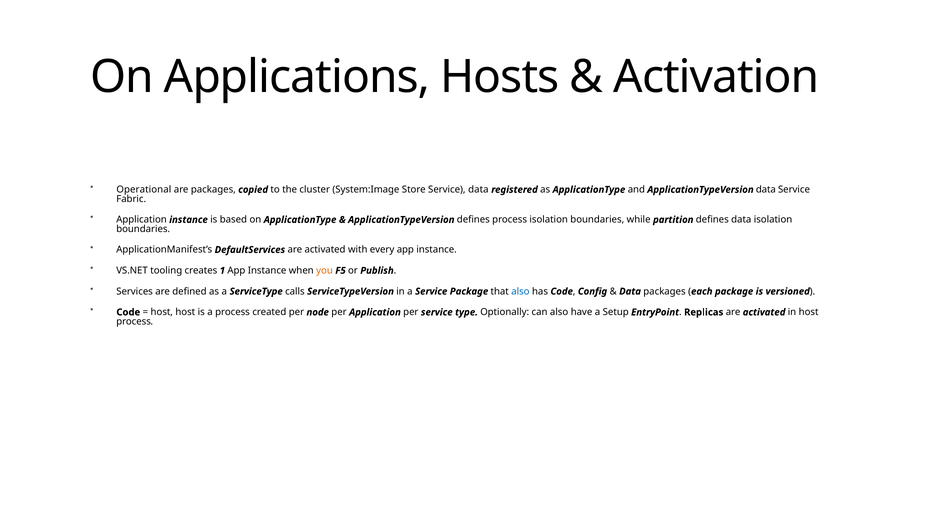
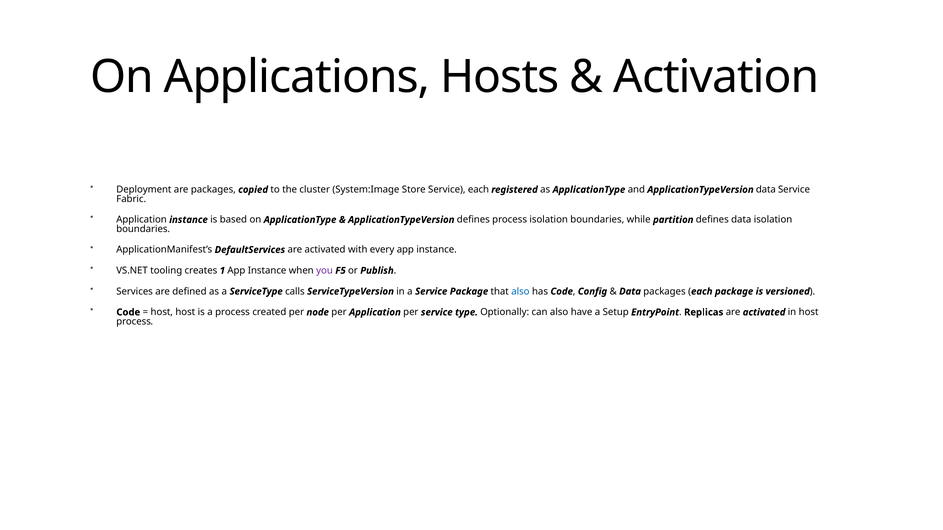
Operational: Operational -> Deployment
Service data: data -> each
you colour: orange -> purple
